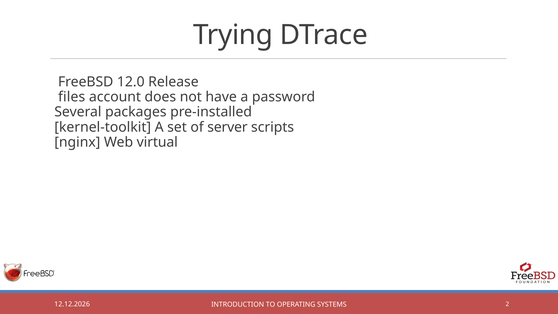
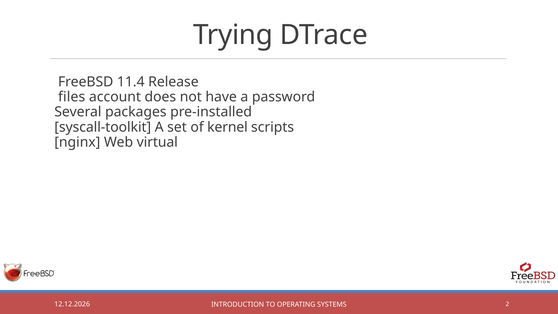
12.0: 12.0 -> 11.4
kernel-toolkit: kernel-toolkit -> syscall-toolkit
server: server -> kernel
